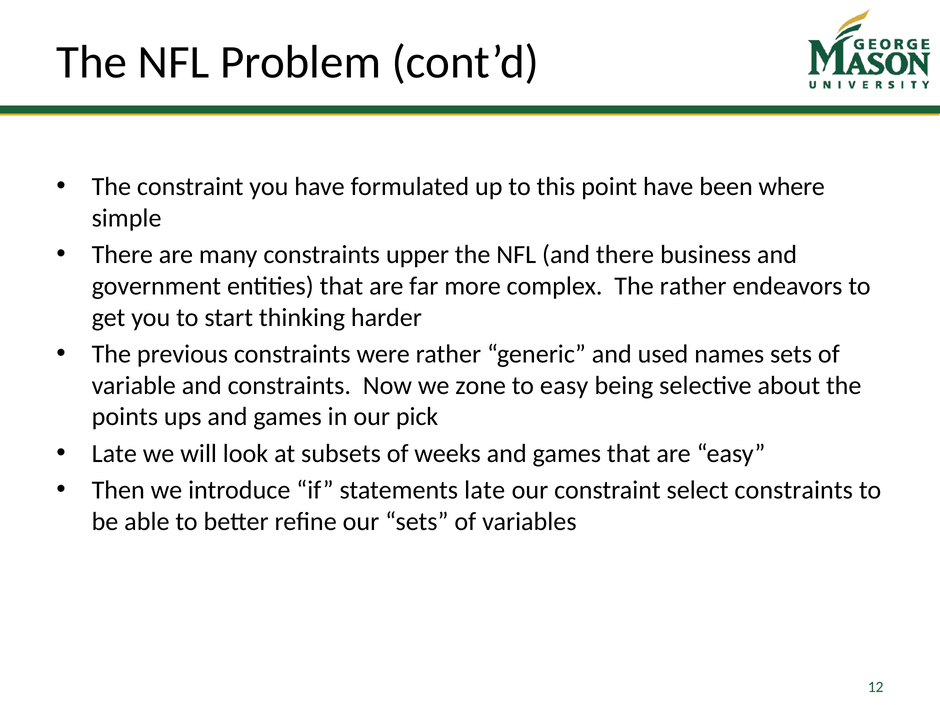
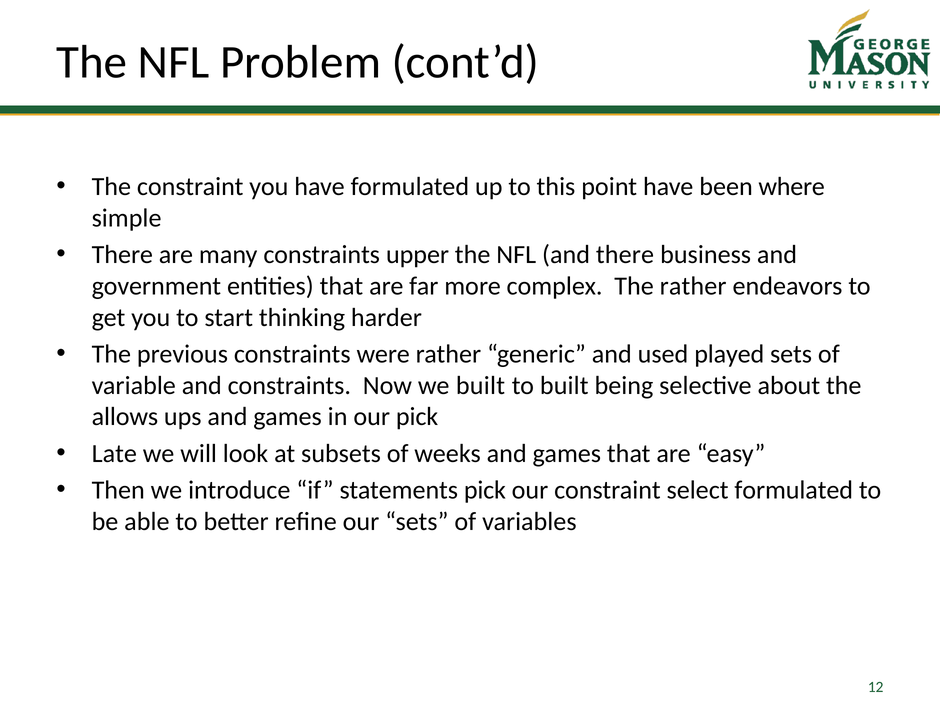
names: names -> played
we zone: zone -> built
to easy: easy -> built
points: points -> allows
statements late: late -> pick
select constraints: constraints -> formulated
